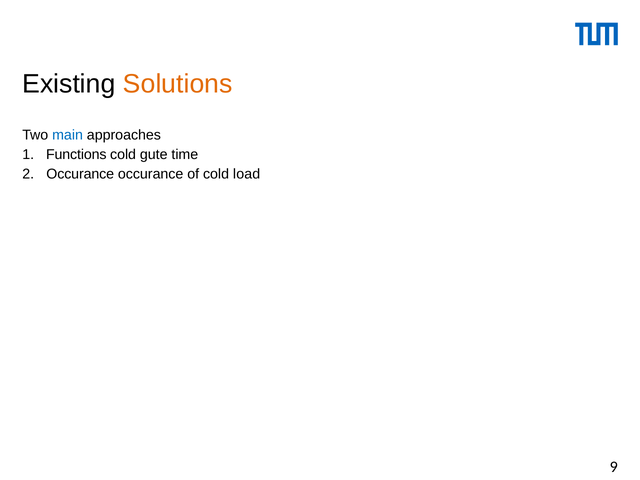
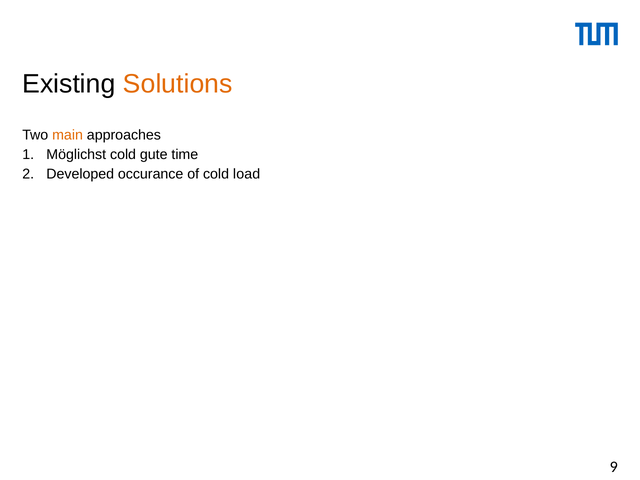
main colour: blue -> orange
Functions: Functions -> Möglichst
Occurance at (80, 174): Occurance -> Developed
